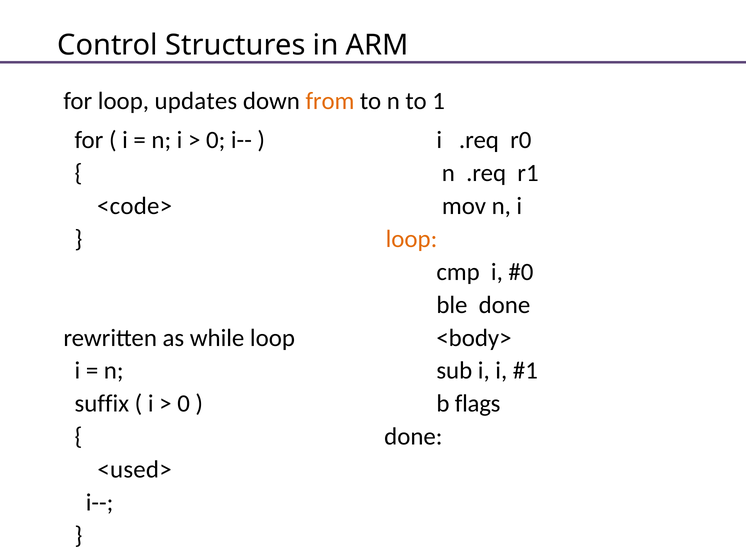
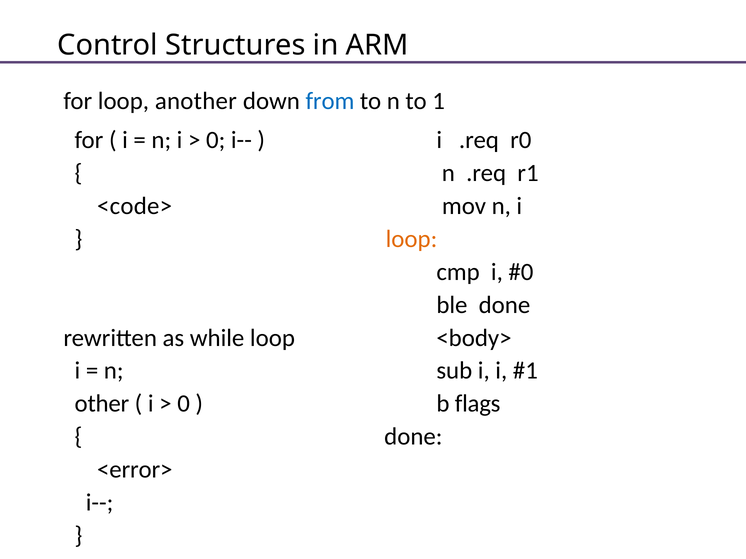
updates: updates -> another
from colour: orange -> blue
suffix: suffix -> other
<used>: <used> -> <error>
